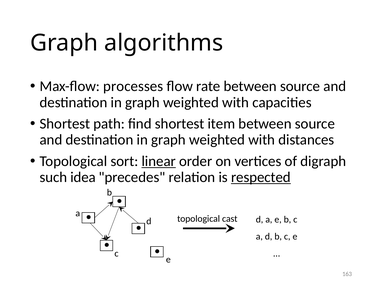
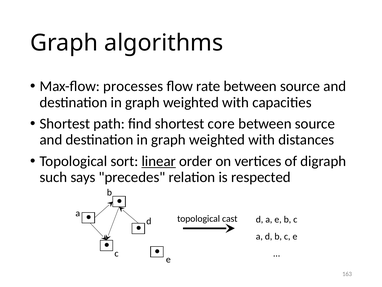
item: item -> core
idea: idea -> says
respected underline: present -> none
